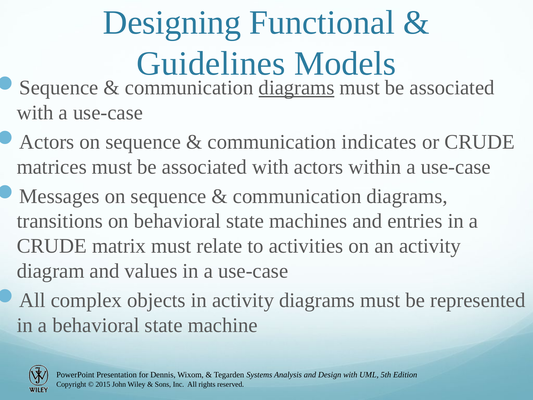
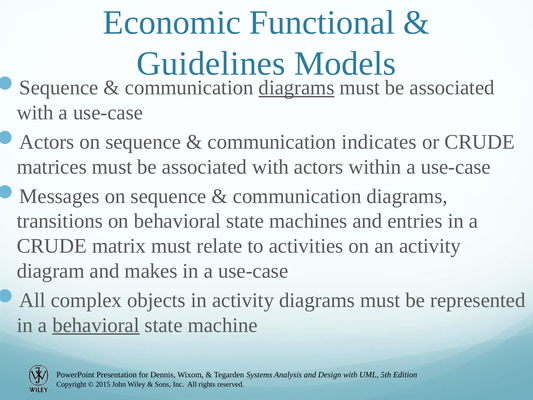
Designing: Designing -> Economic
values: values -> makes
behavioral at (96, 325) underline: none -> present
